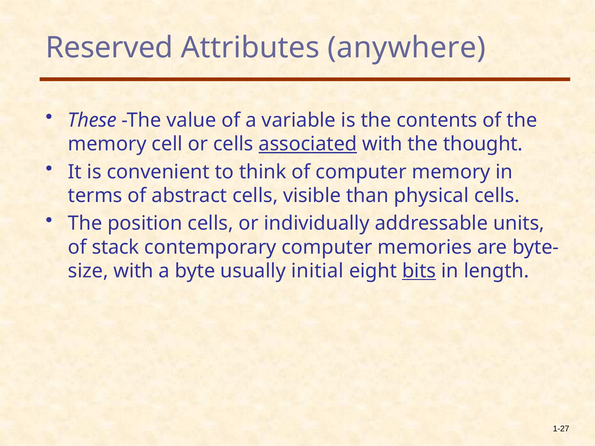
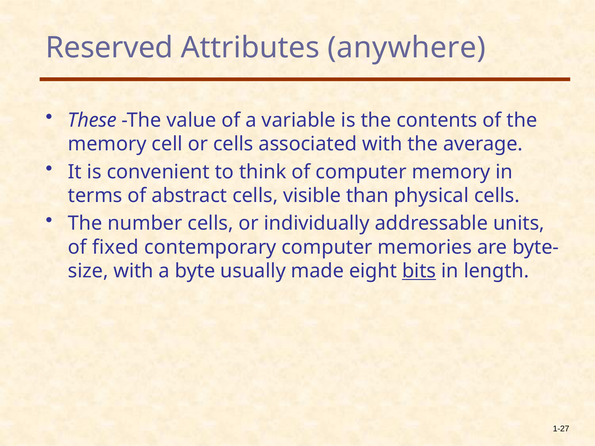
associated underline: present -> none
thought: thought -> average
position: position -> number
stack: stack -> fixed
initial: initial -> made
